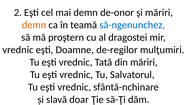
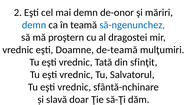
demn at (34, 25) colour: orange -> blue
de-regilor: de-regilor -> de-teamă
din măriri: măriri -> sfinţit
